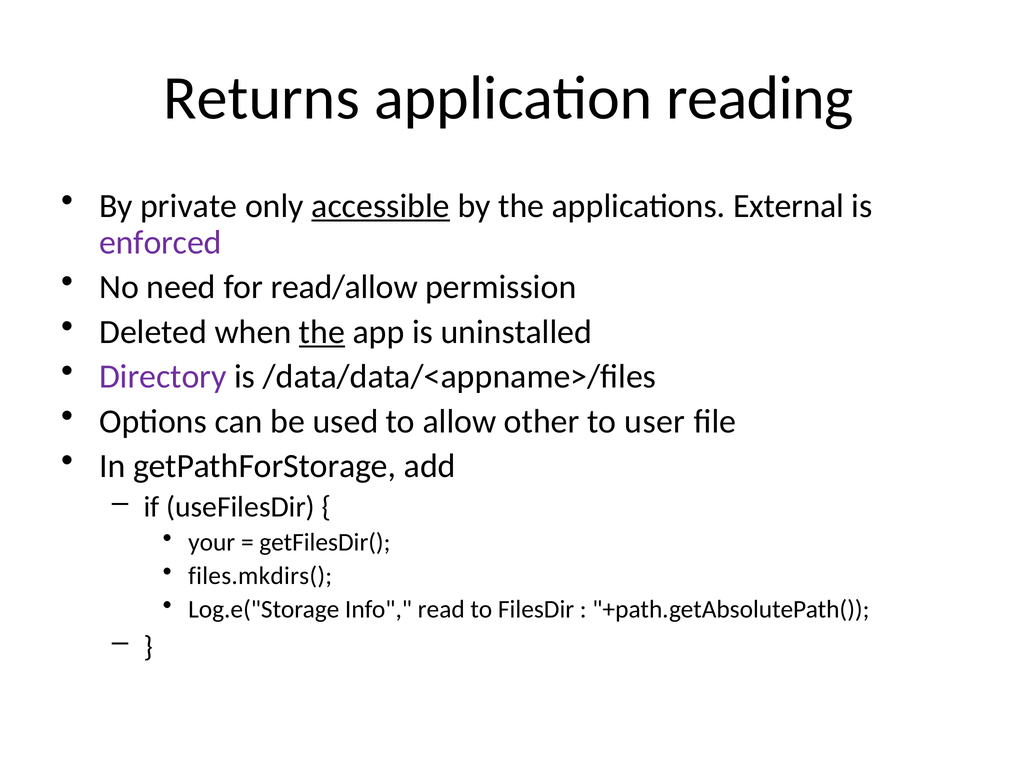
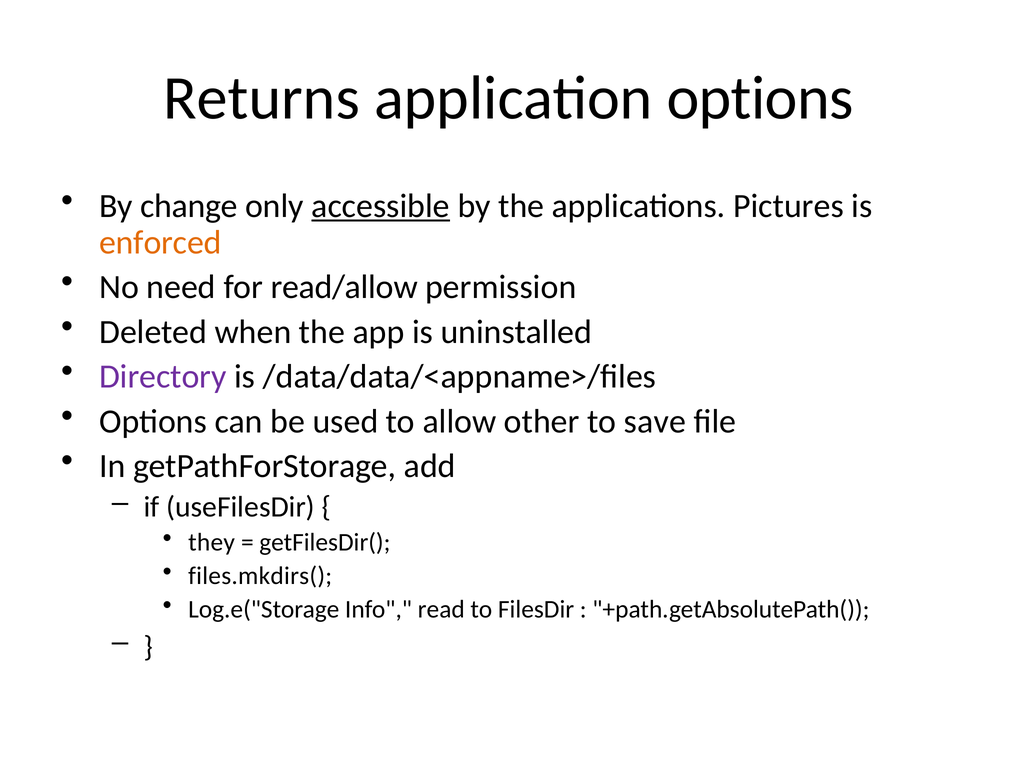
application reading: reading -> options
private: private -> change
External: External -> Pictures
enforced colour: purple -> orange
the at (322, 332) underline: present -> none
user: user -> save
your: your -> they
